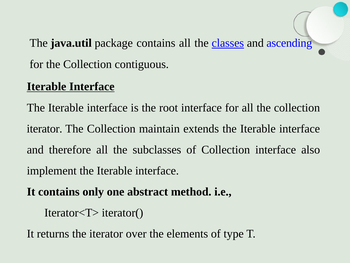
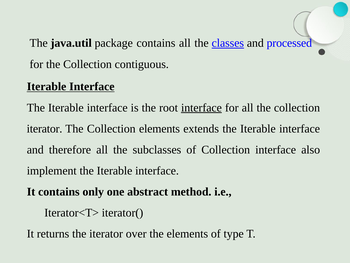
ascending: ascending -> processed
interface at (201, 107) underline: none -> present
Collection maintain: maintain -> elements
